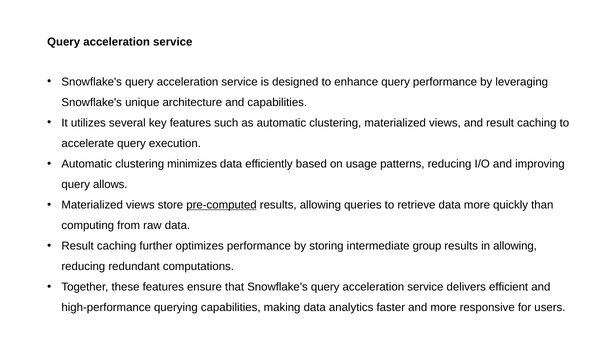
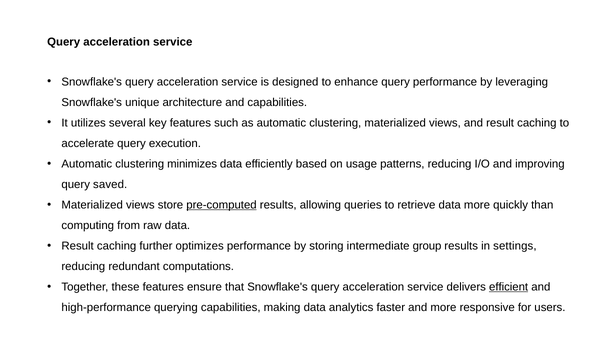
allows: allows -> saved
in allowing: allowing -> settings
efficient underline: none -> present
